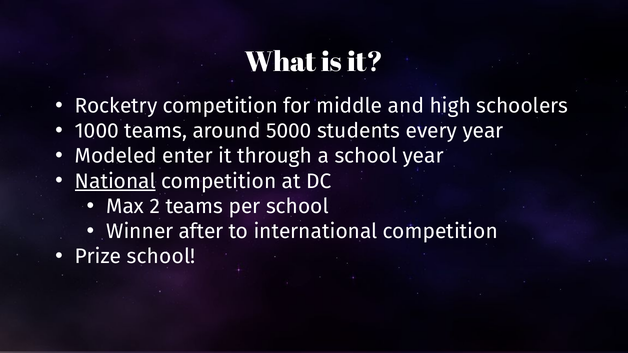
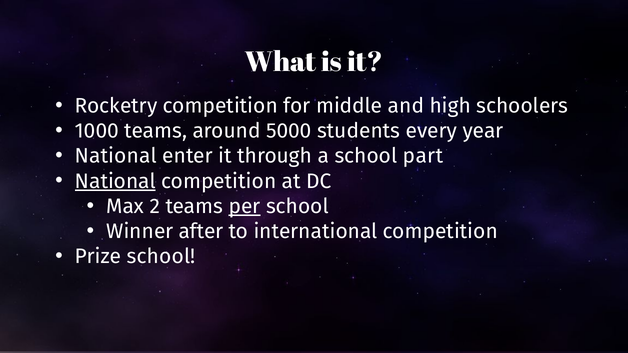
Modeled at (116, 156): Modeled -> National
school year: year -> part
per underline: none -> present
